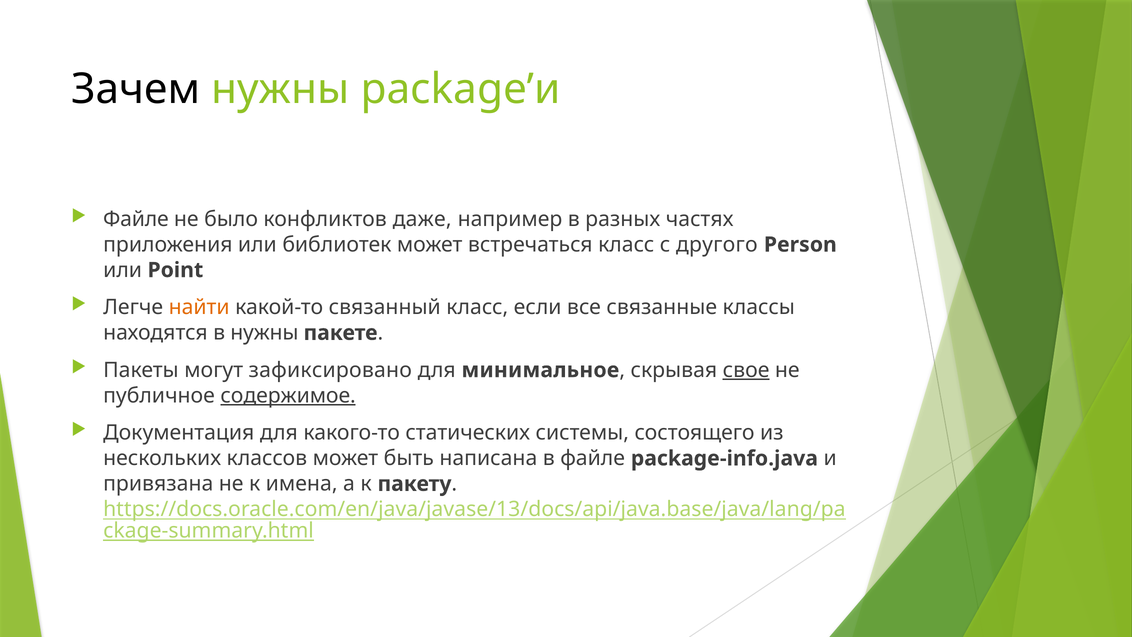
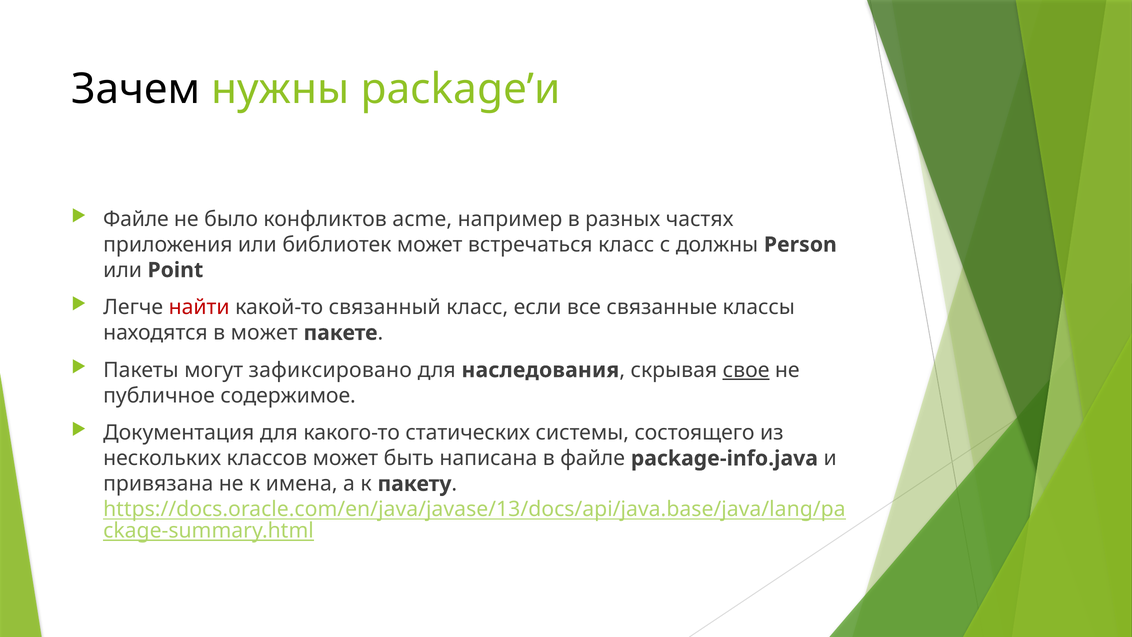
даже: даже -> acme
другого: другого -> должны
найти colour: orange -> red
в нужны: нужны -> может
минимальное: минимальное -> наследования
содержимое underline: present -> none
